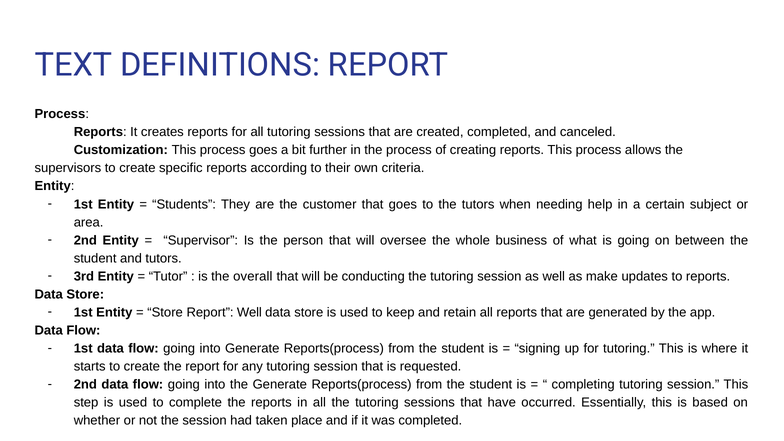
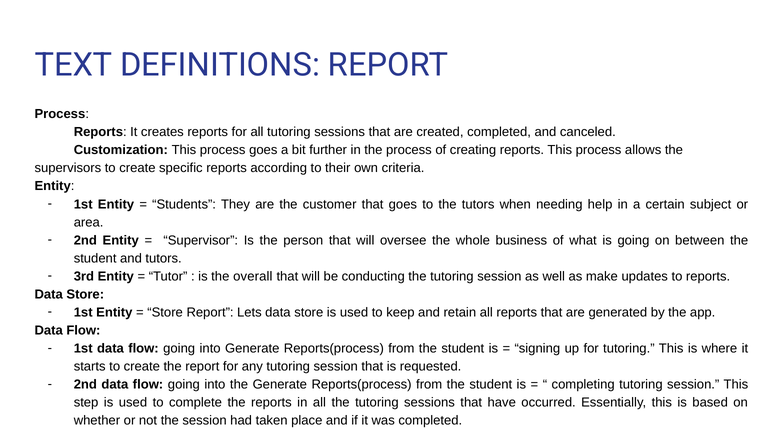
Report Well: Well -> Lets
